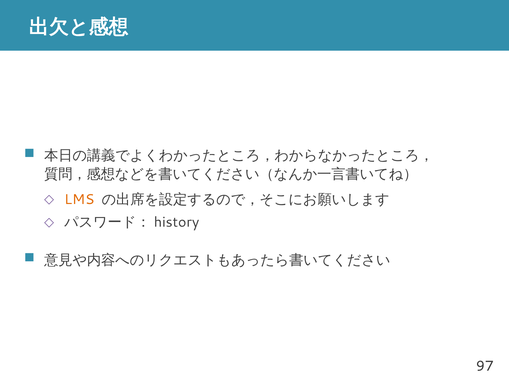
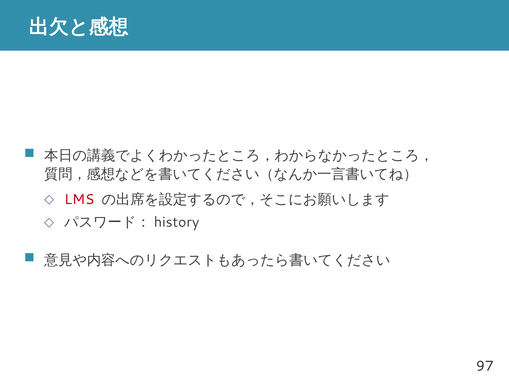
LMS colour: orange -> red
